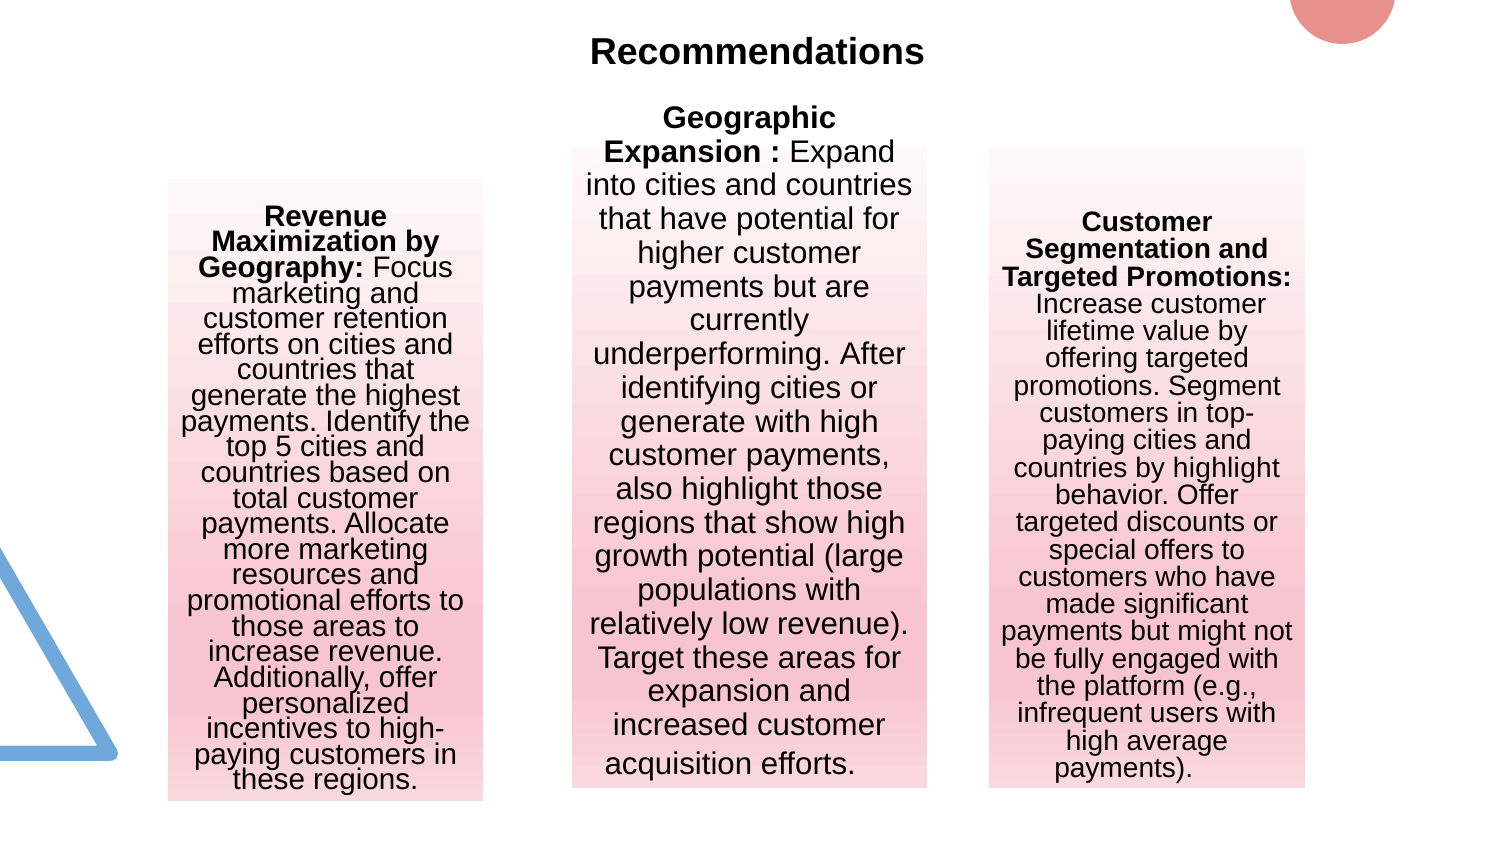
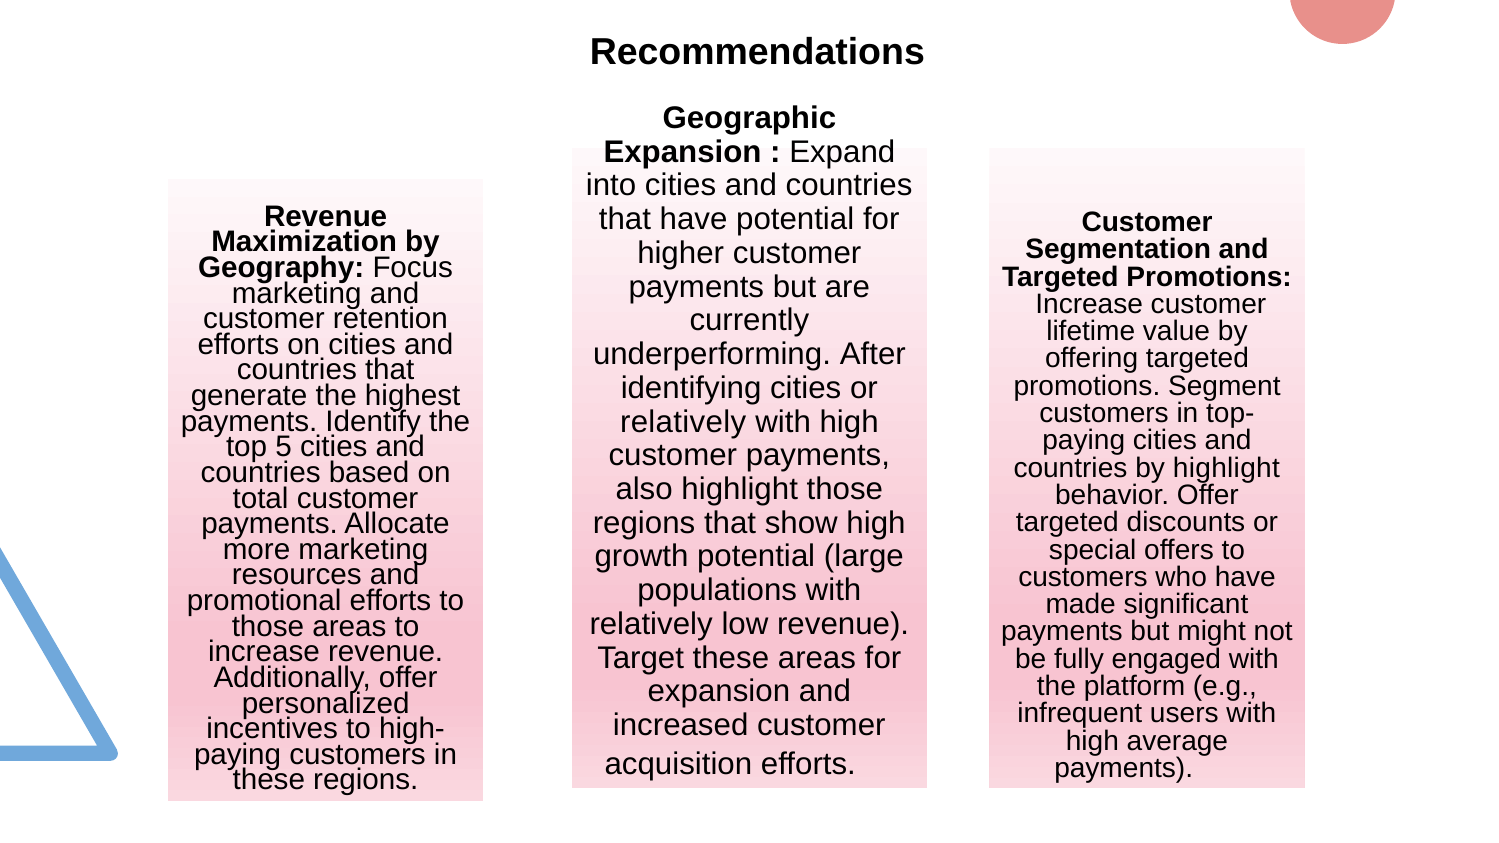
generate at (683, 422): generate -> relatively
